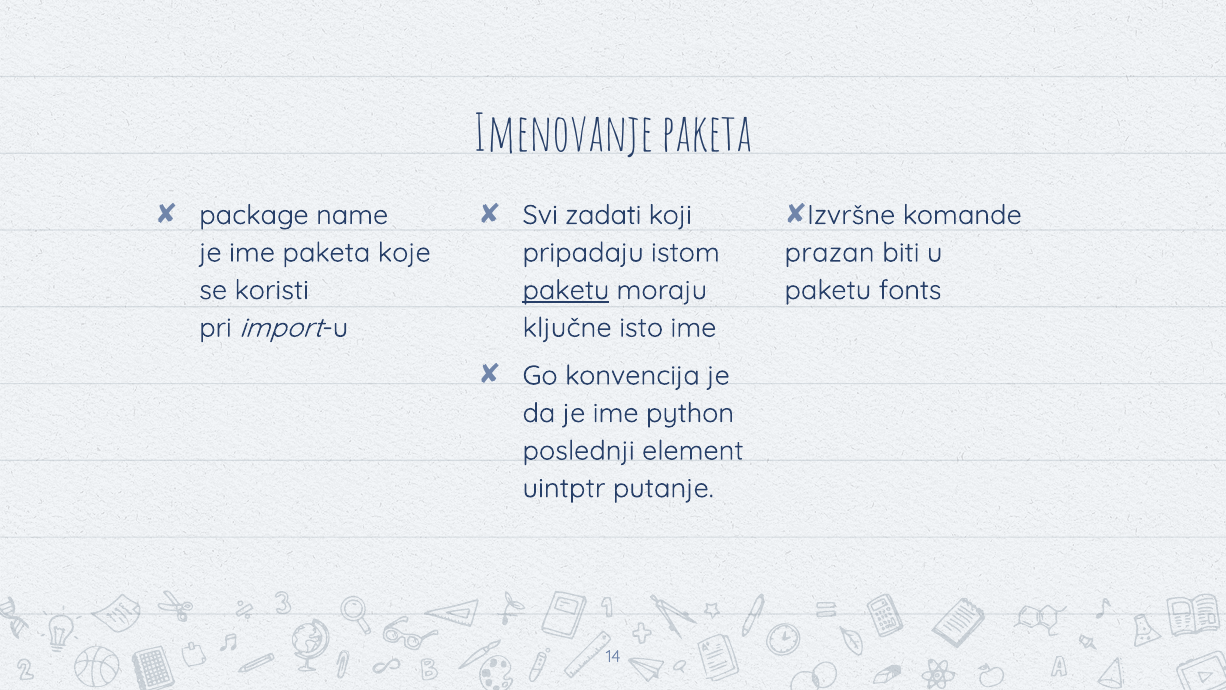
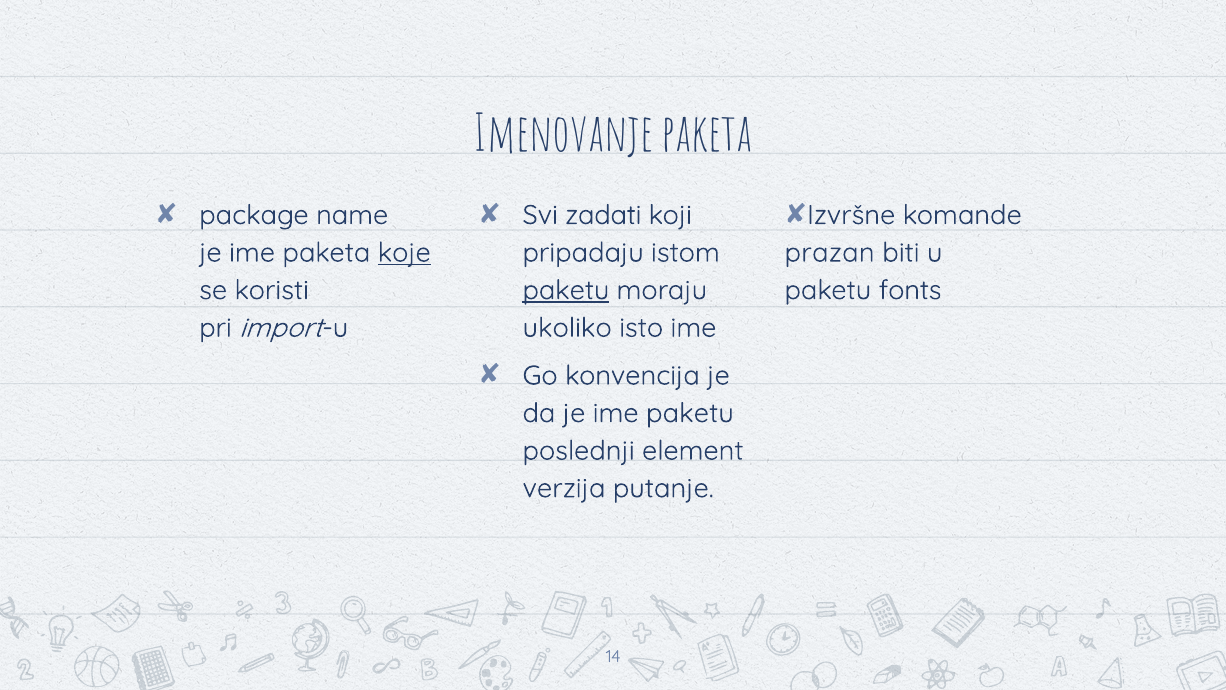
koje underline: none -> present
ključne: ključne -> ukoliko
ime python: python -> paketu
uintptr: uintptr -> verzija
